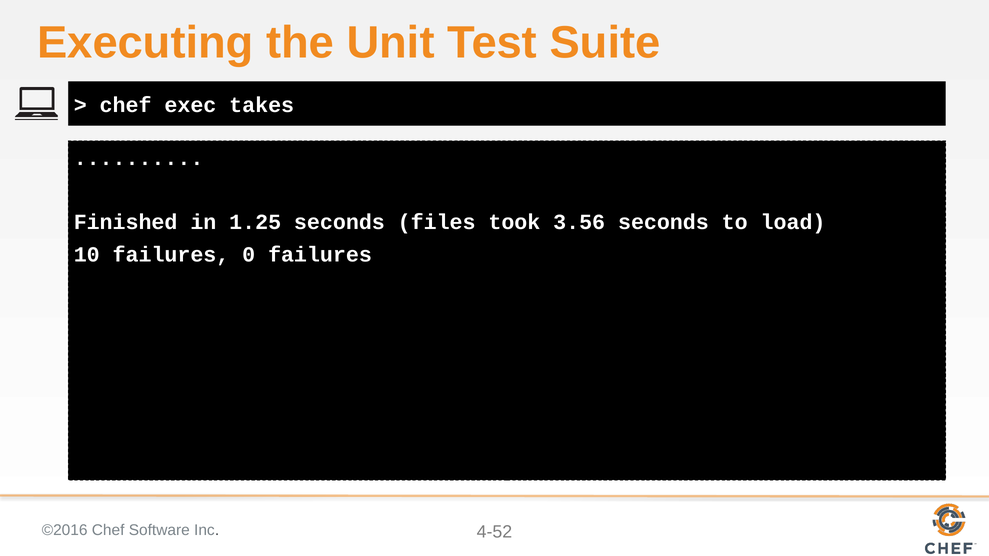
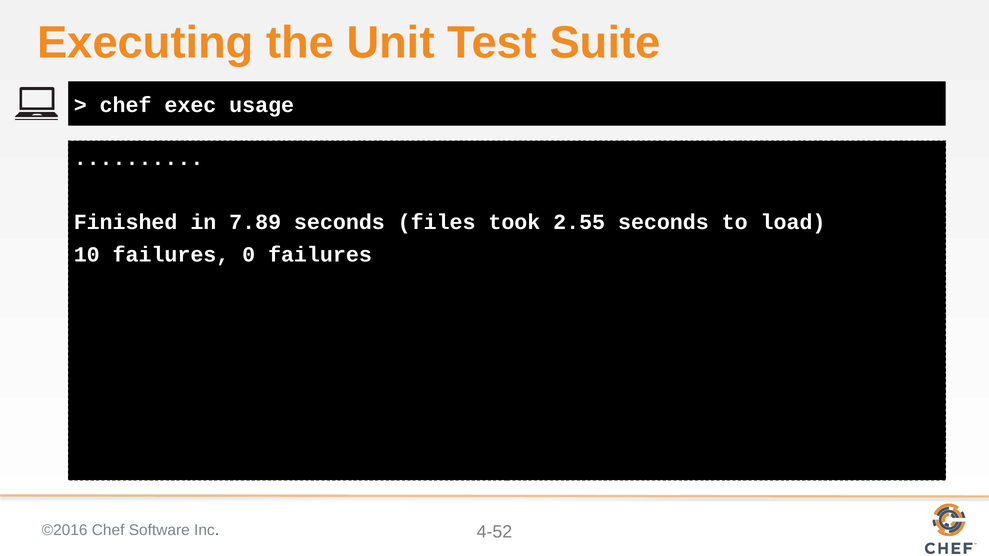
takes: takes -> usage
1.25: 1.25 -> 7.89
3.56: 3.56 -> 2.55
